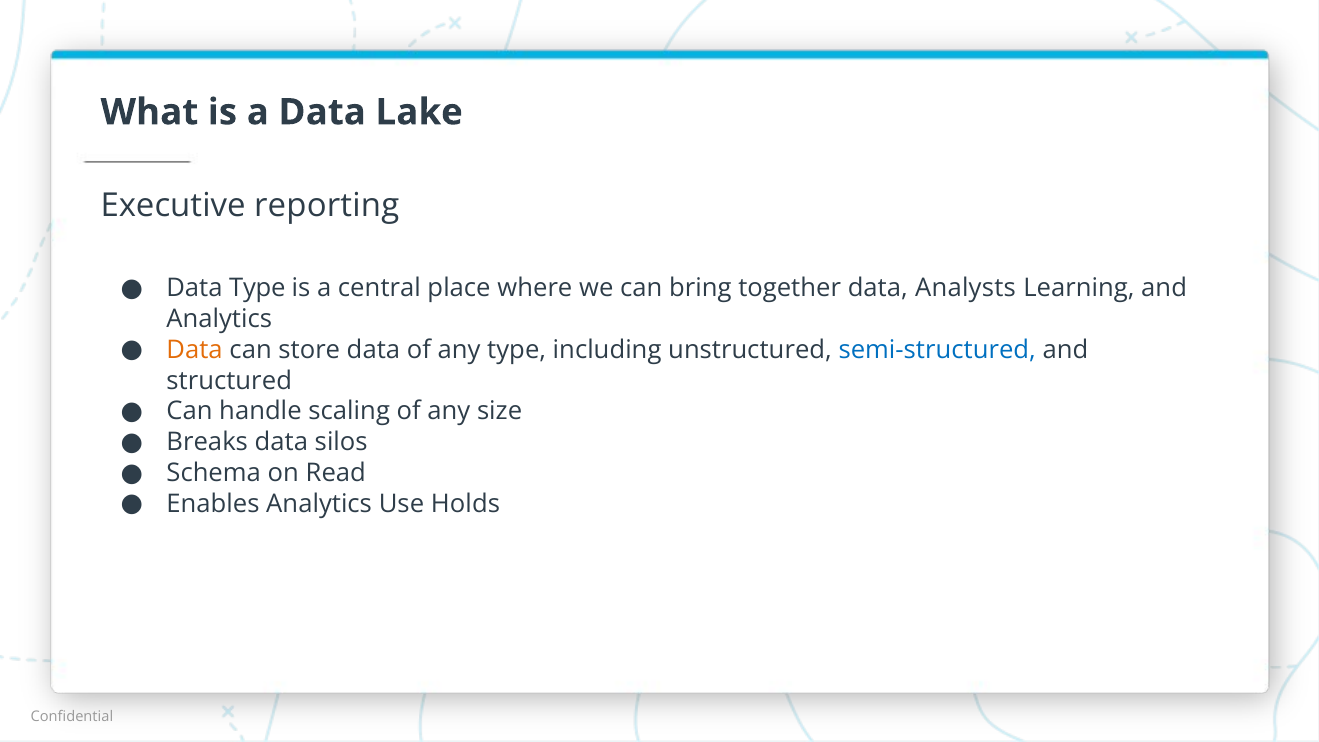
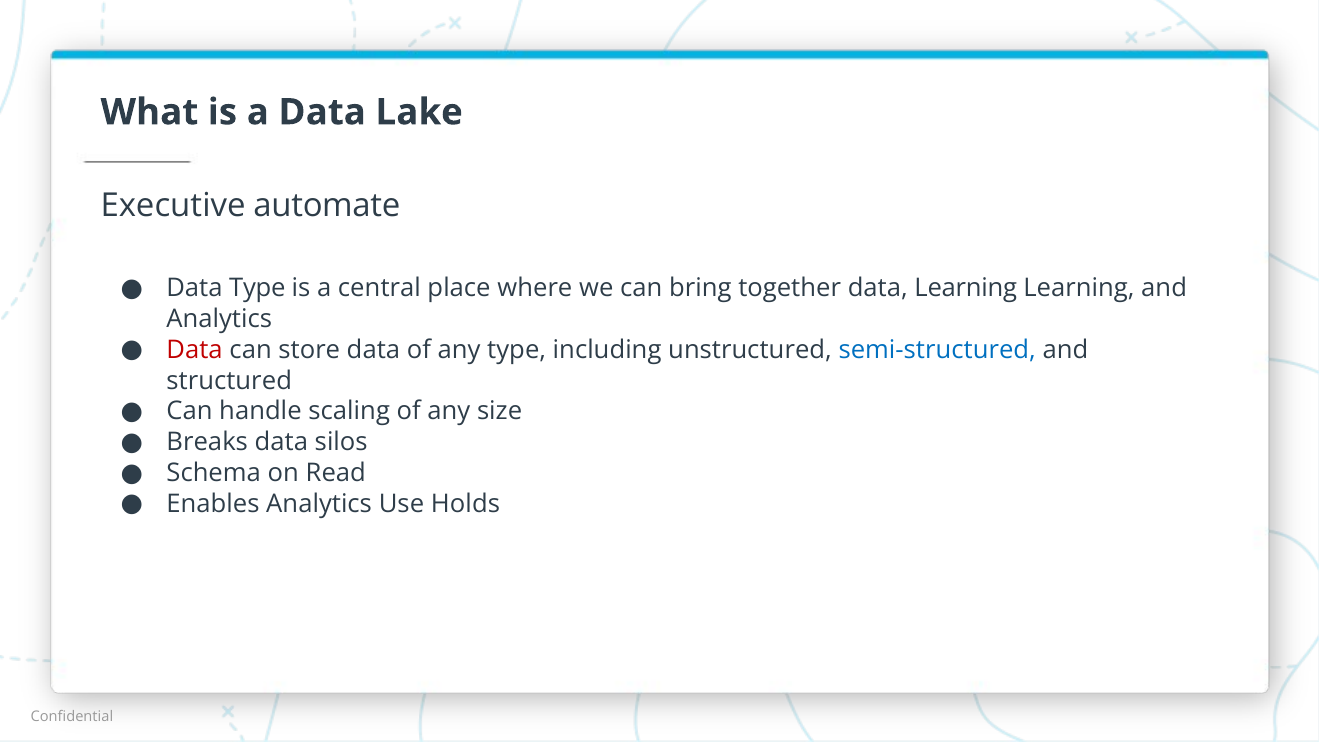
reporting: reporting -> automate
data Analysts: Analysts -> Learning
Data at (195, 350) colour: orange -> red
